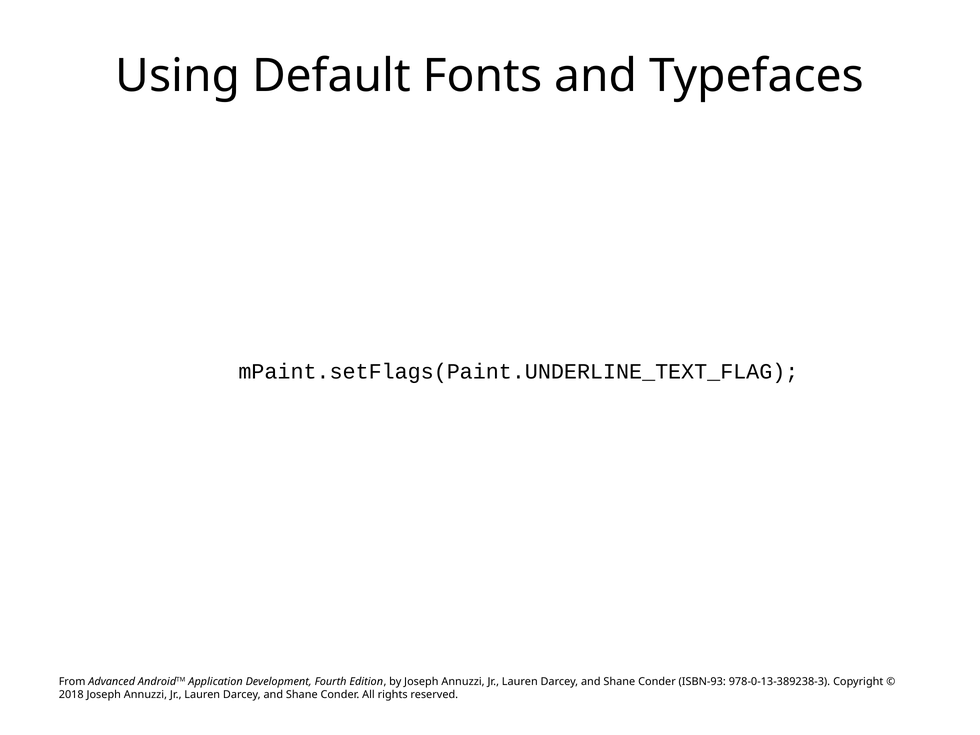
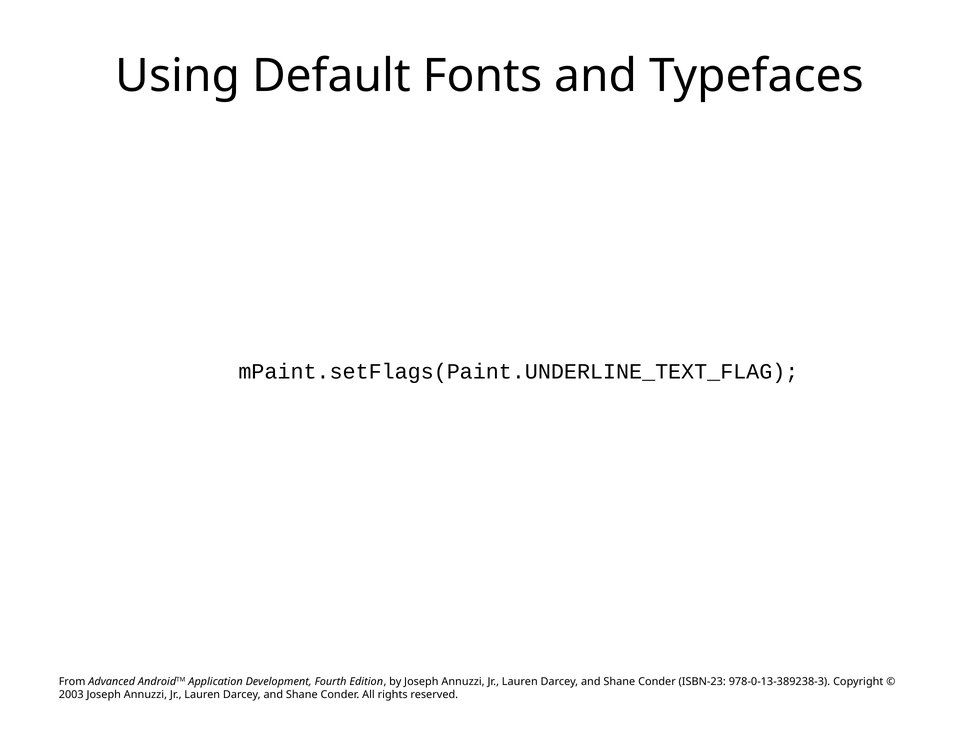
ISBN-93: ISBN-93 -> ISBN-23
2018: 2018 -> 2003
